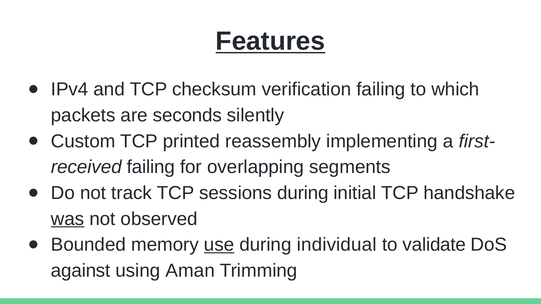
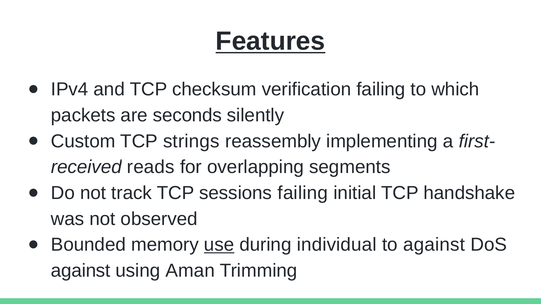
printed: printed -> strings
failing at (151, 167): failing -> reads
sessions during: during -> failing
was underline: present -> none
to validate: validate -> against
